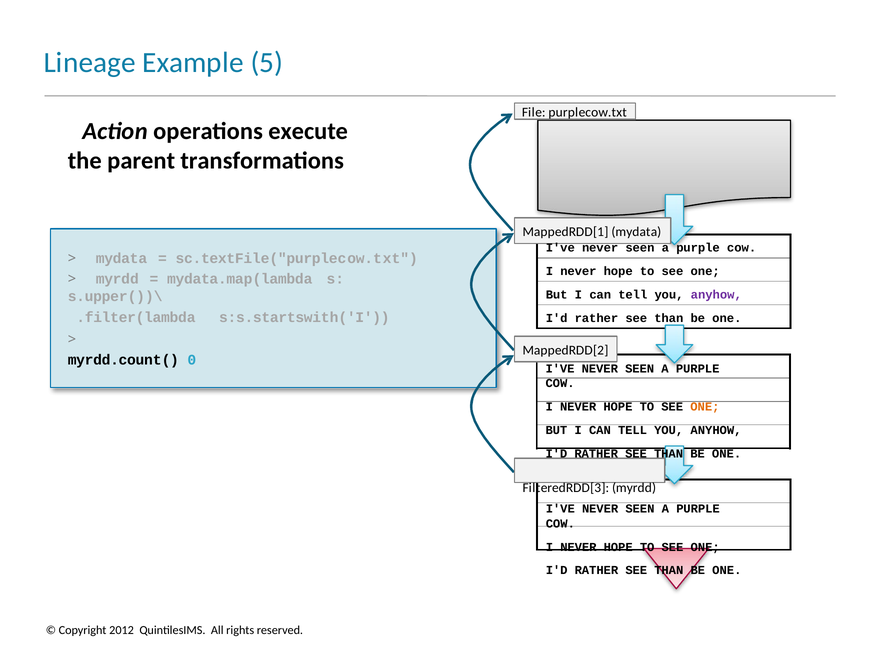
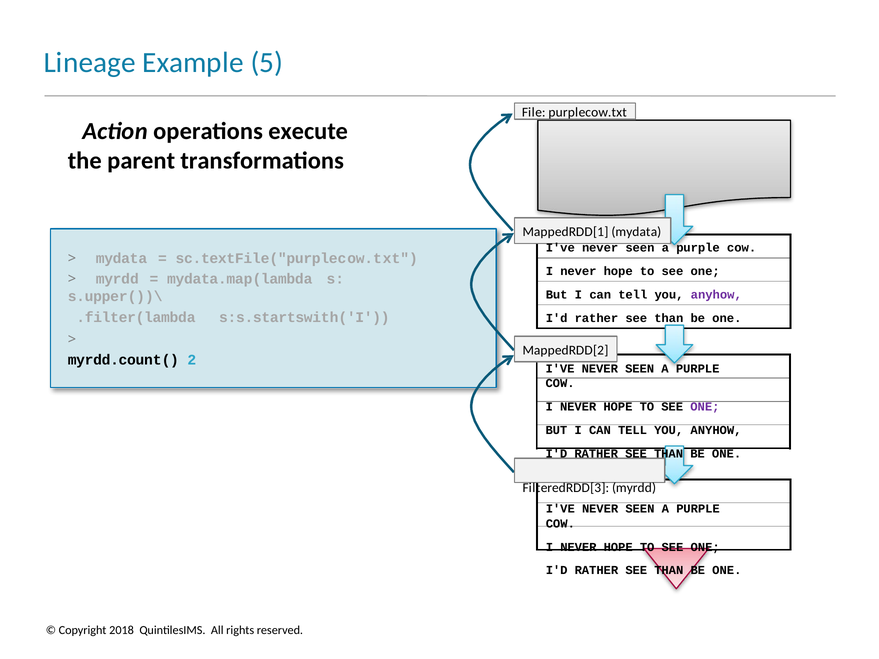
0: 0 -> 2
ONE at (705, 407) colour: orange -> purple
2012: 2012 -> 2018
